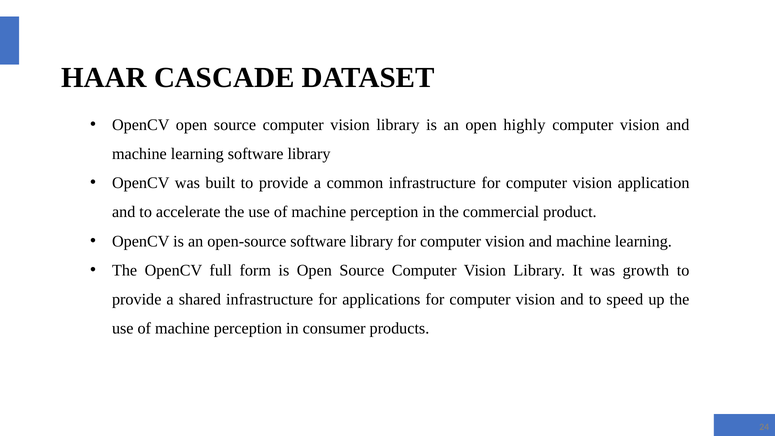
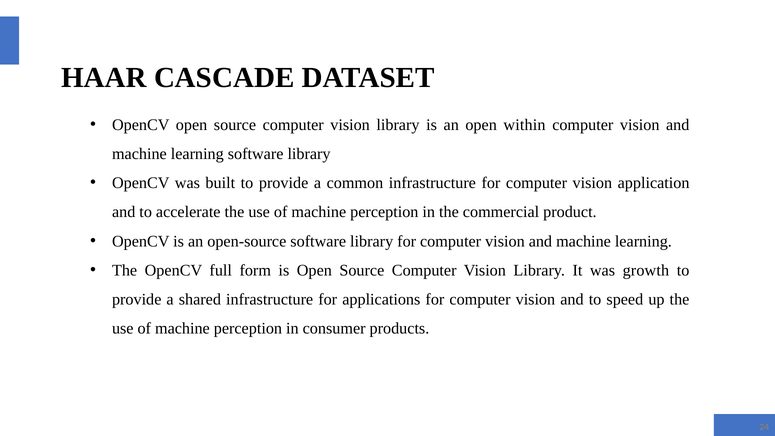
highly: highly -> within
